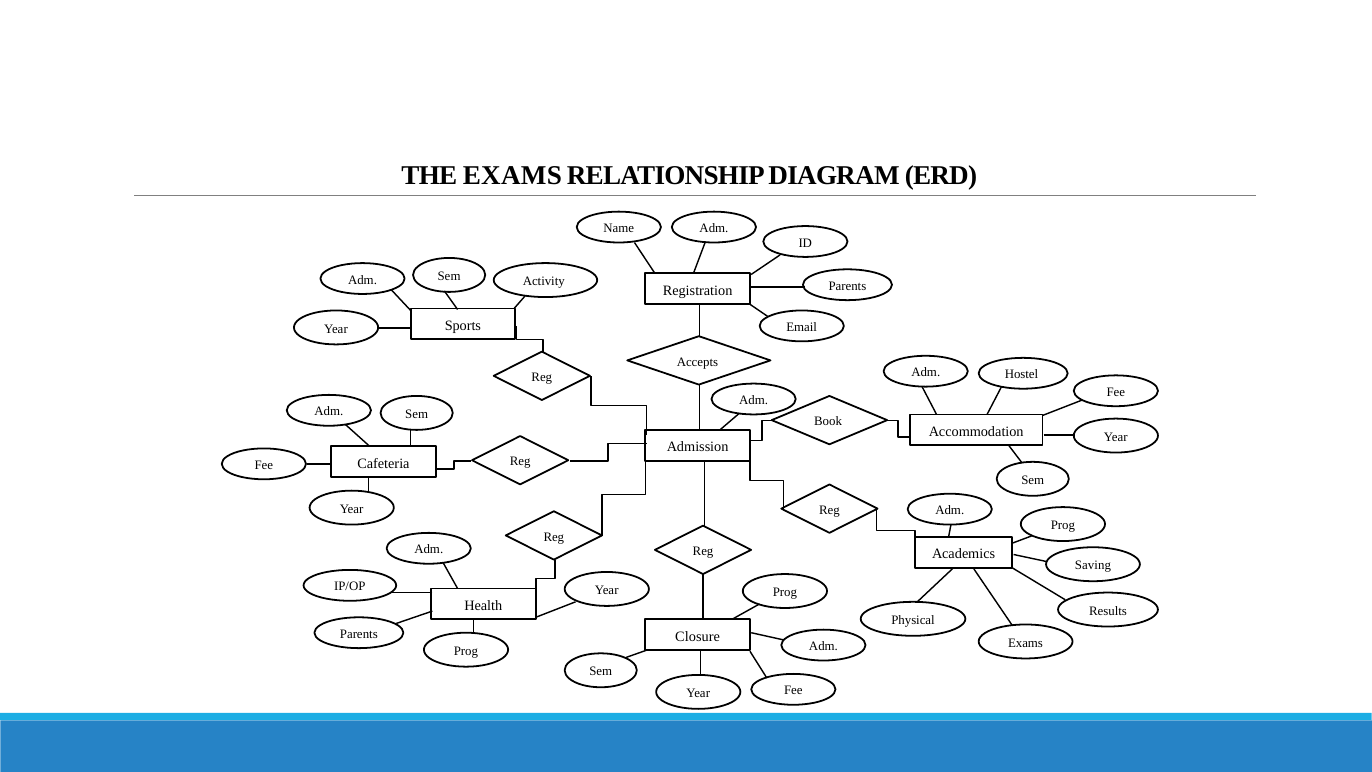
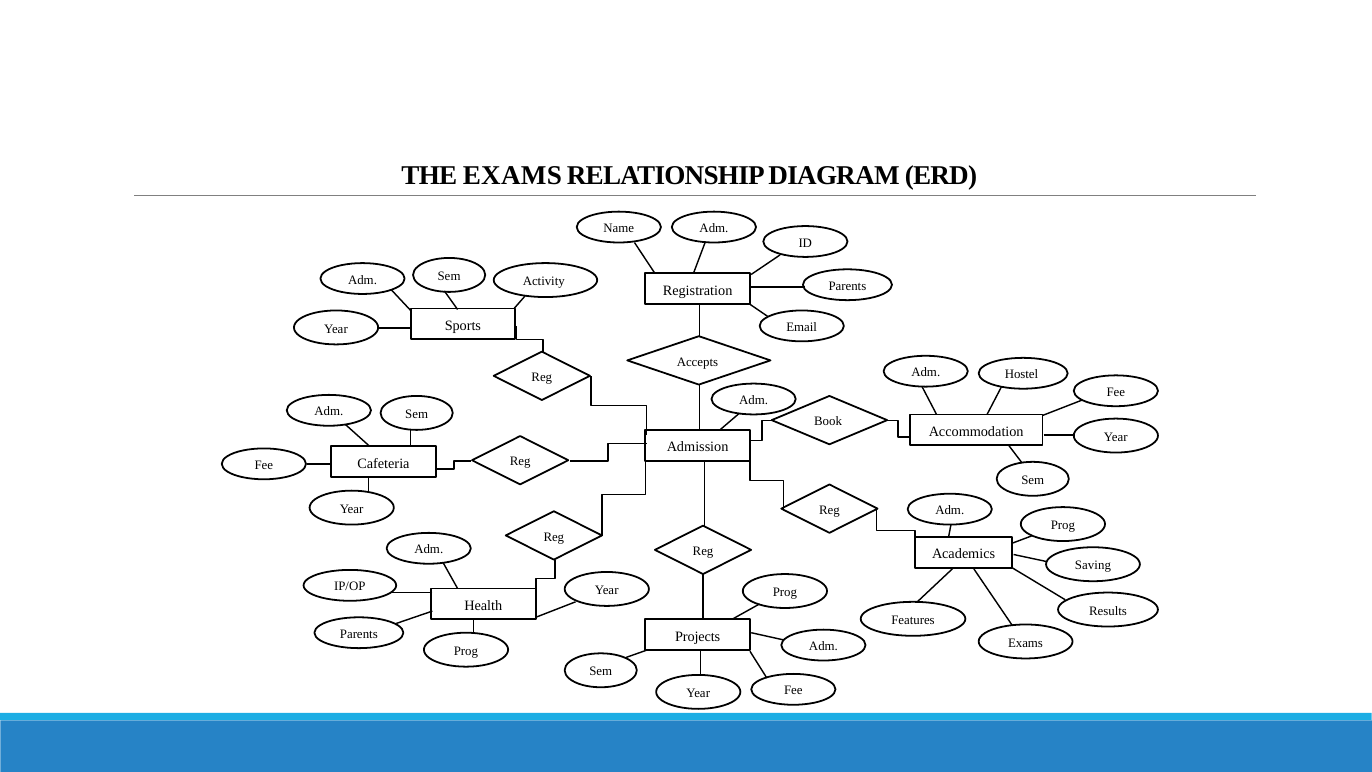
Physical: Physical -> Features
Closure: Closure -> Projects
